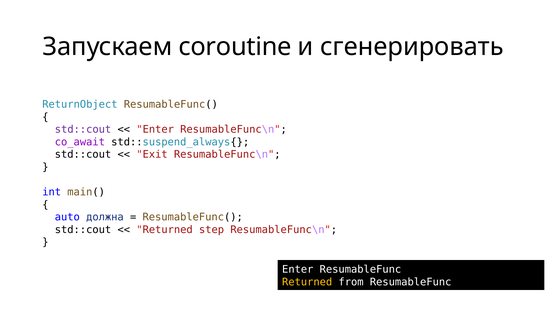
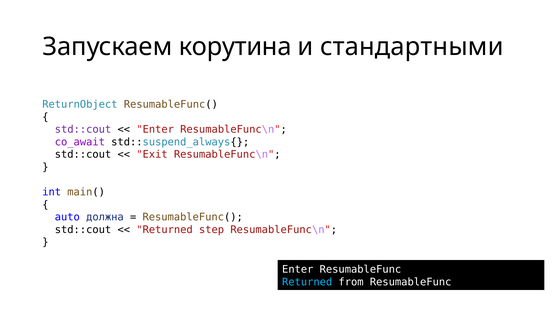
coroutine: coroutine -> корутина
сгенерировать: сгенерировать -> стандартными
Returned at (307, 282) colour: yellow -> light blue
